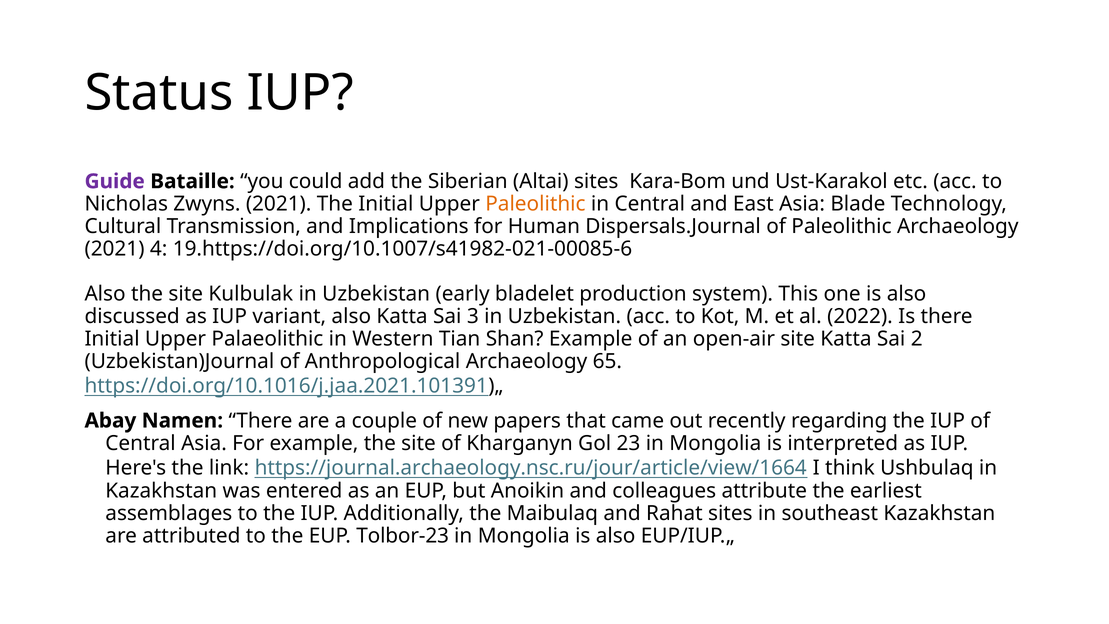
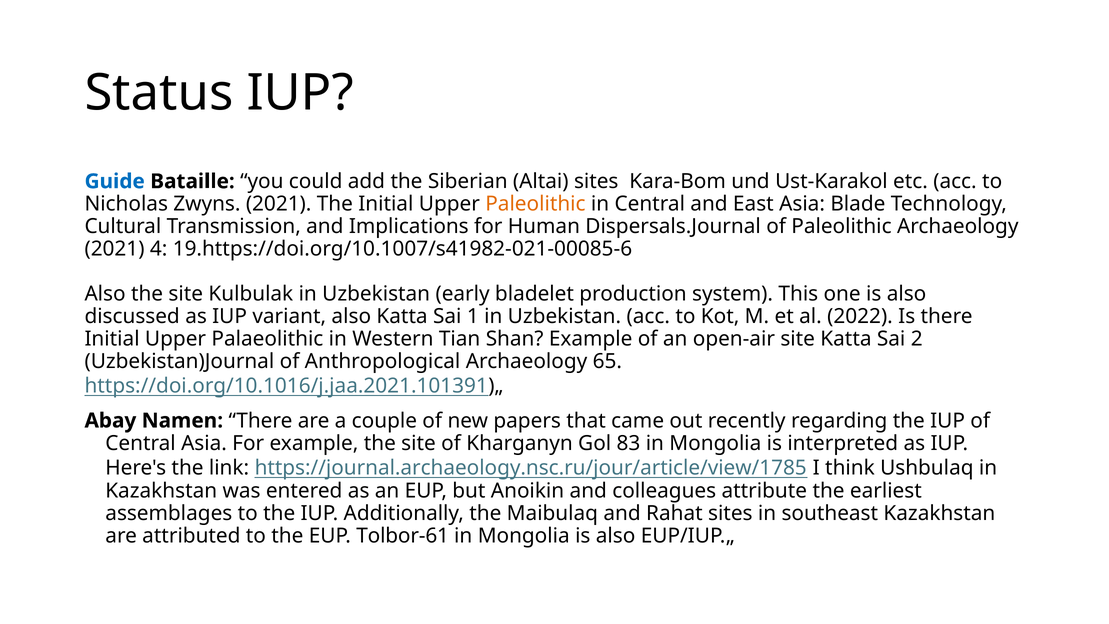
Guide colour: purple -> blue
3: 3 -> 1
23: 23 -> 83
https://journal.archaeology.nsc.ru/jour/article/view/1664: https://journal.archaeology.nsc.ru/jour/article/view/1664 -> https://journal.archaeology.nsc.ru/jour/article/view/1785
Tolbor-23: Tolbor-23 -> Tolbor-61
